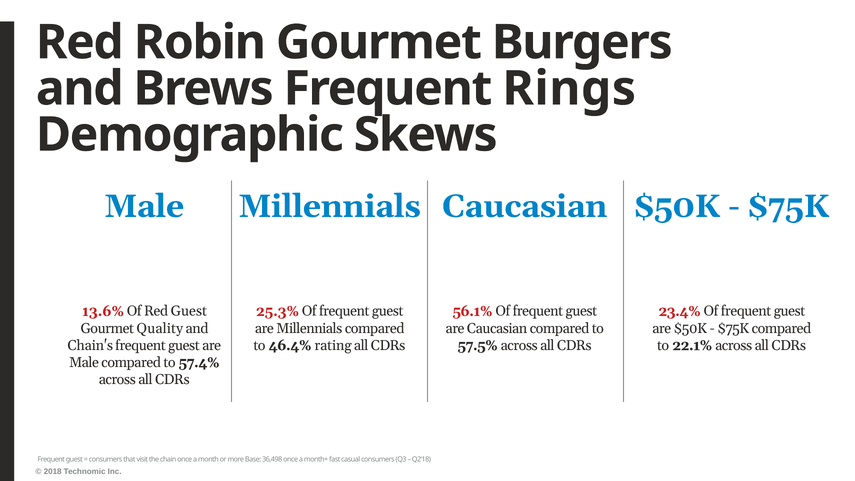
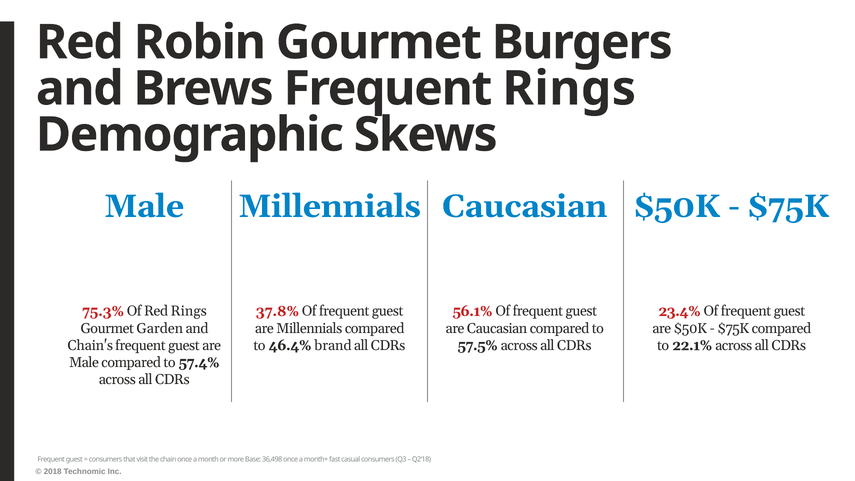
13.6%: 13.6% -> 75.3%
Red Guest: Guest -> Rings
25.3%: 25.3% -> 37.8%
Quality: Quality -> Garden
rating: rating -> brand
